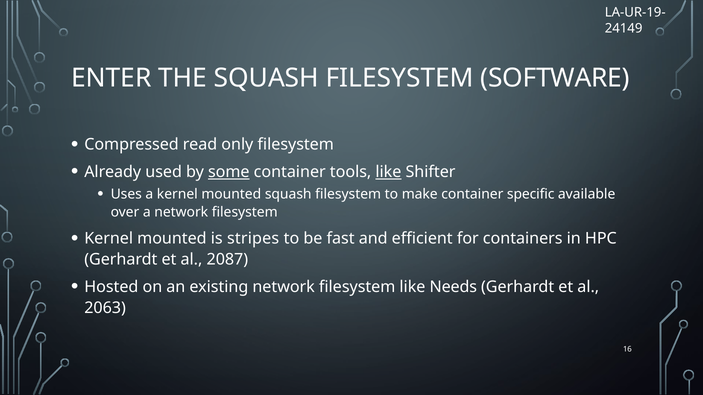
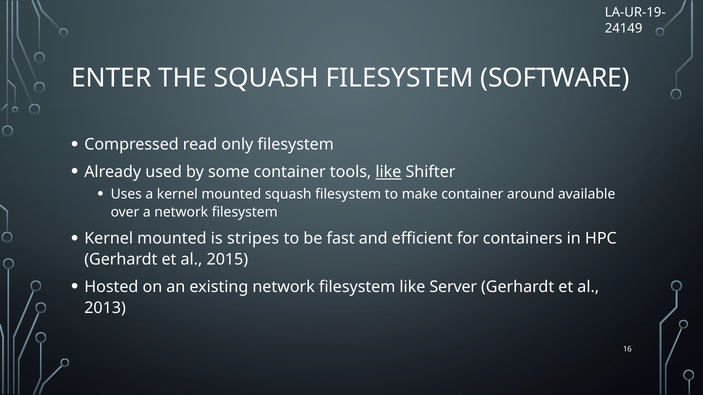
some underline: present -> none
specific: specific -> around
2087: 2087 -> 2015
Needs: Needs -> Server
2063: 2063 -> 2013
